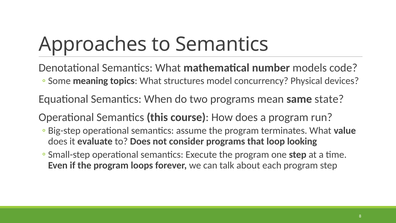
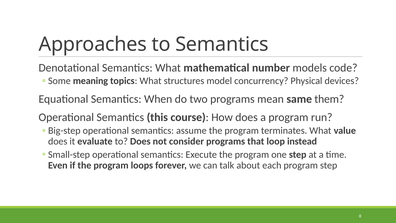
state: state -> them
looking: looking -> instead
